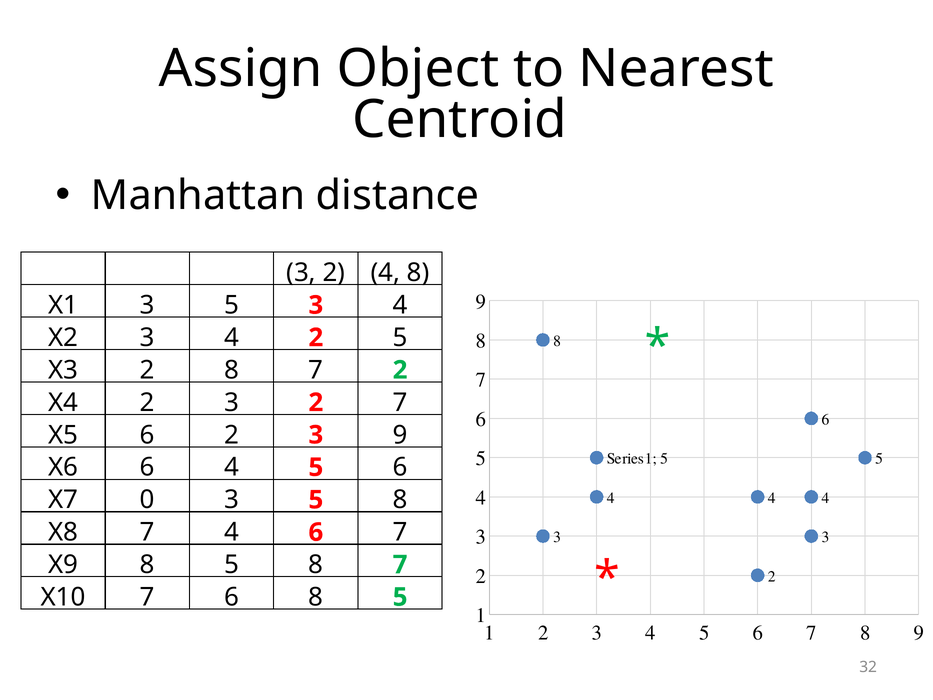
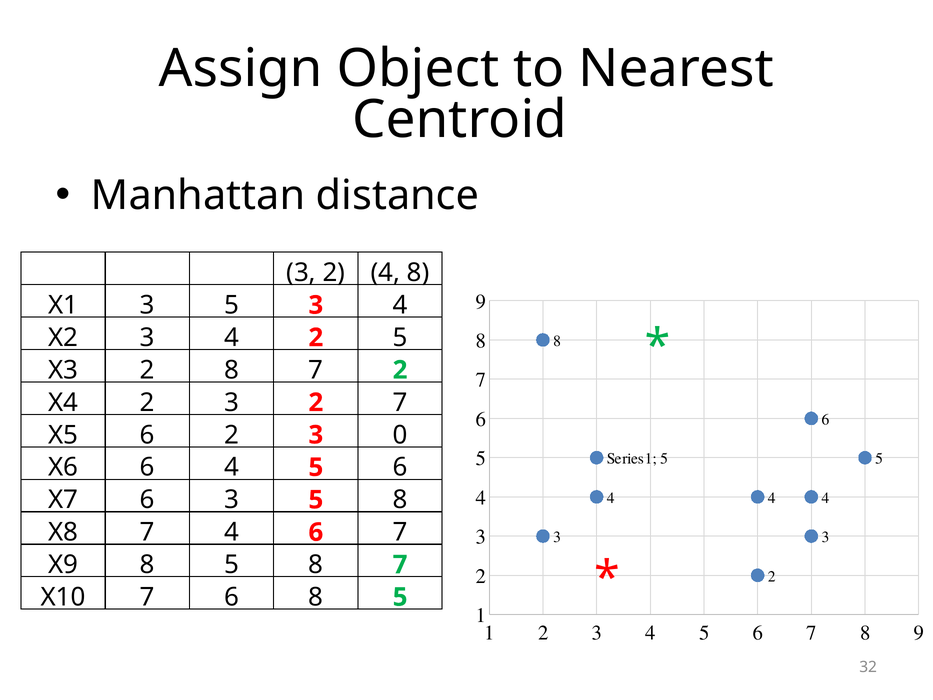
3 9: 9 -> 0
X7 0: 0 -> 6
